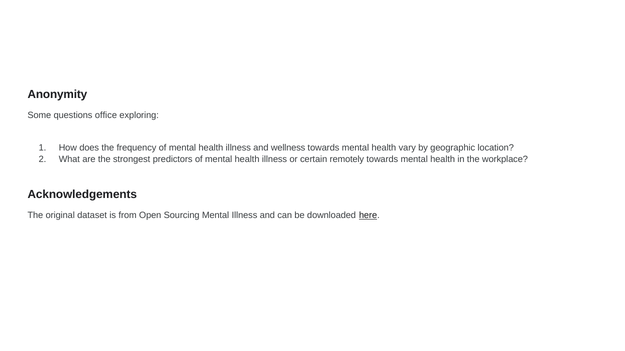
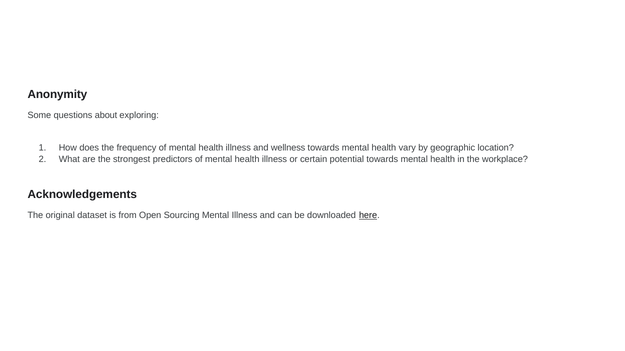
office: office -> about
remotely: remotely -> potential
